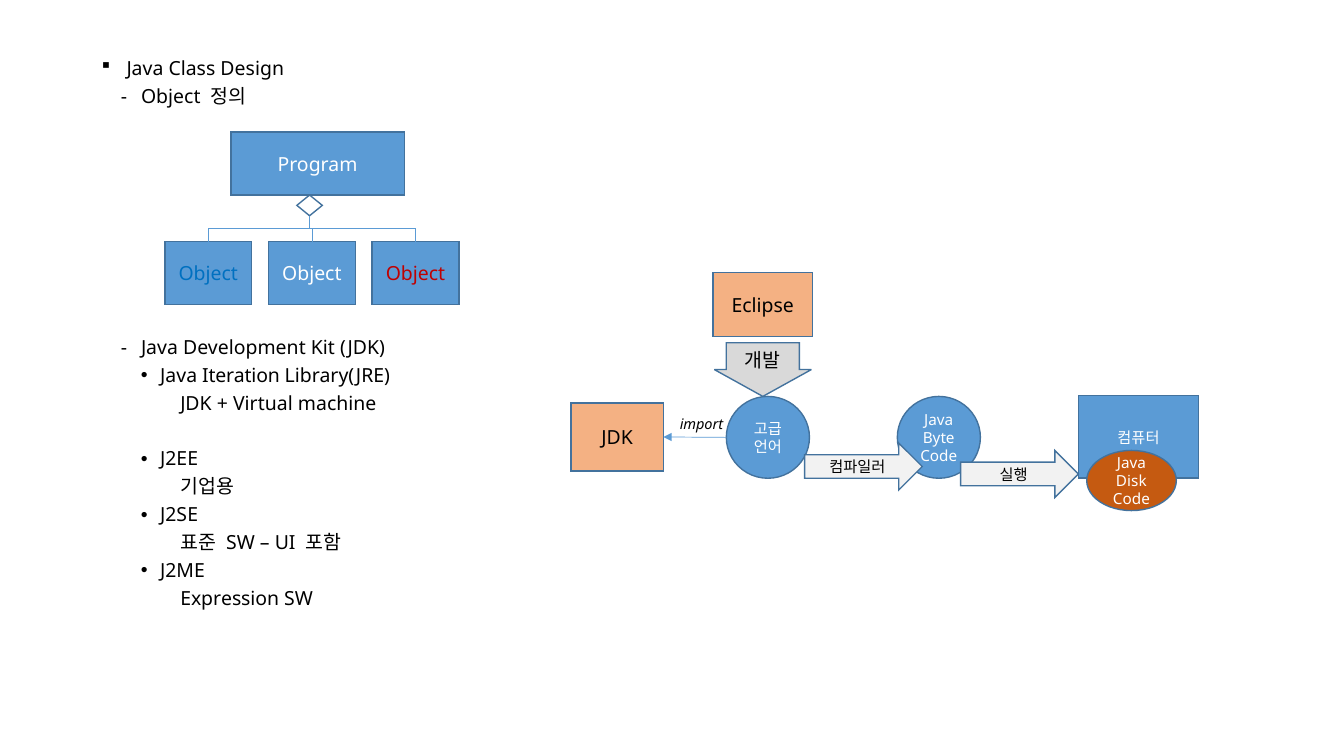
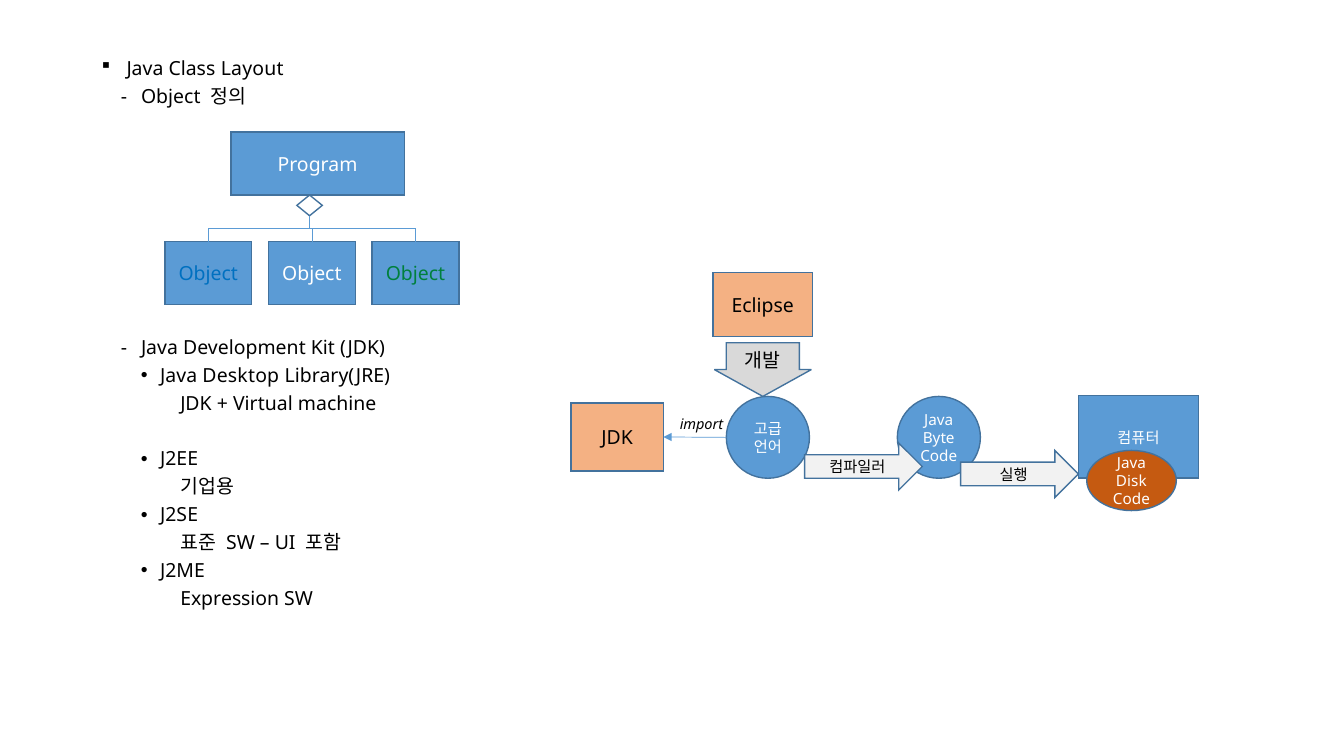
Design: Design -> Layout
Object at (415, 275) colour: red -> green
Iteration: Iteration -> Desktop
